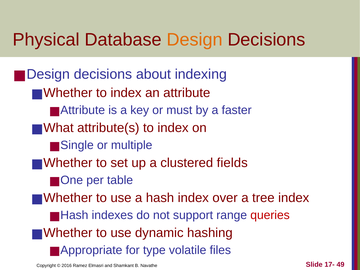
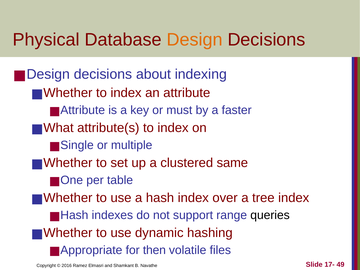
fields: fields -> same
queries colour: red -> black
type: type -> then
